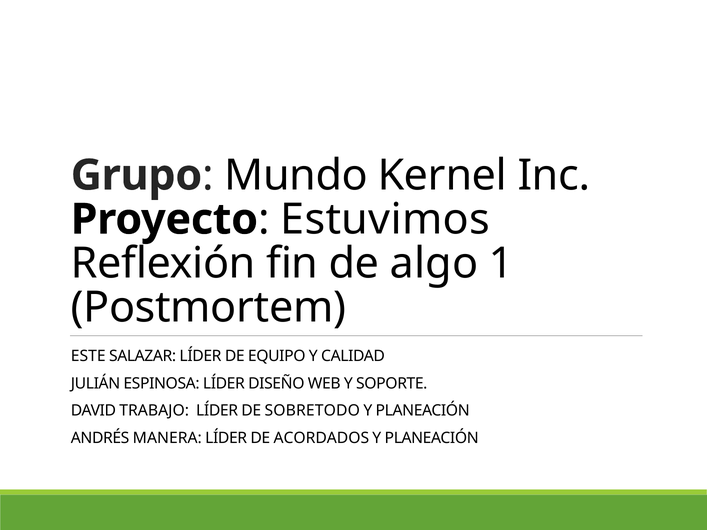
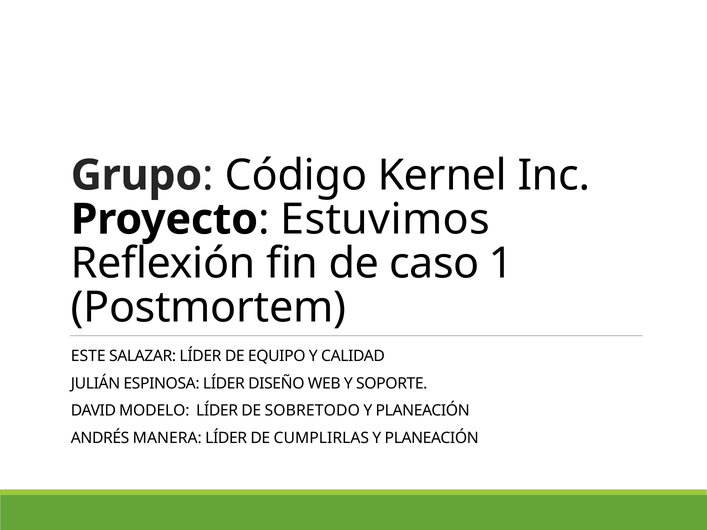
Mundo: Mundo -> Código
algo: algo -> caso
TRABAJO: TRABAJO -> MODELO
ACORDADOS: ACORDADOS -> CUMPLIRLAS
